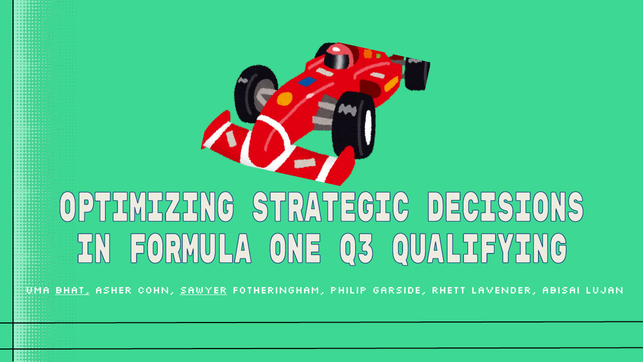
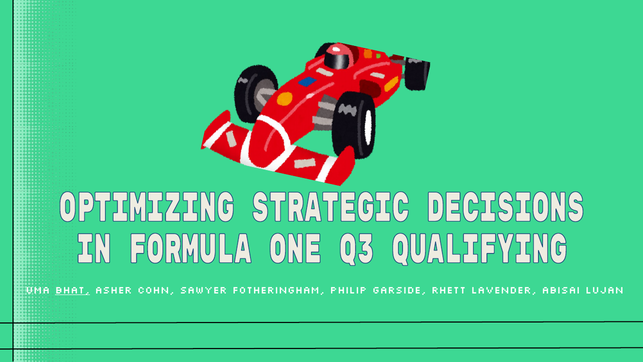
Sawyer underline: present -> none
